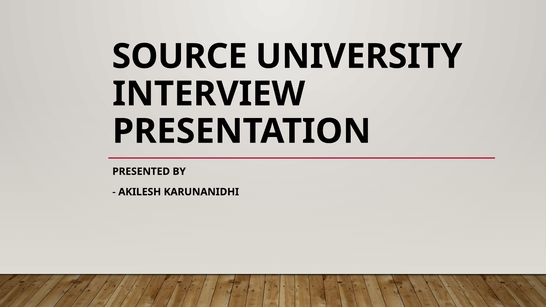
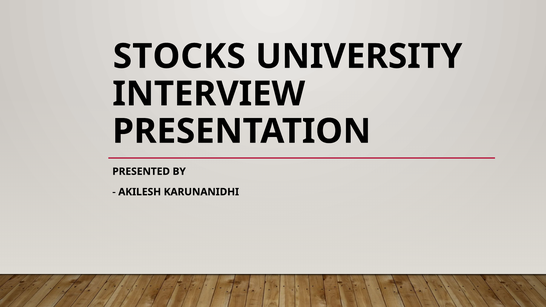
SOURCE: SOURCE -> STOCKS
